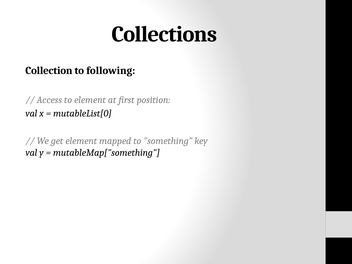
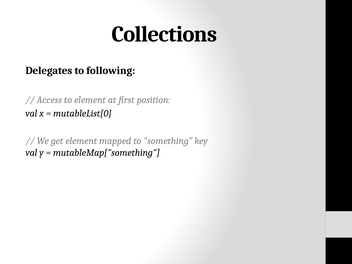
Collection: Collection -> Delegates
